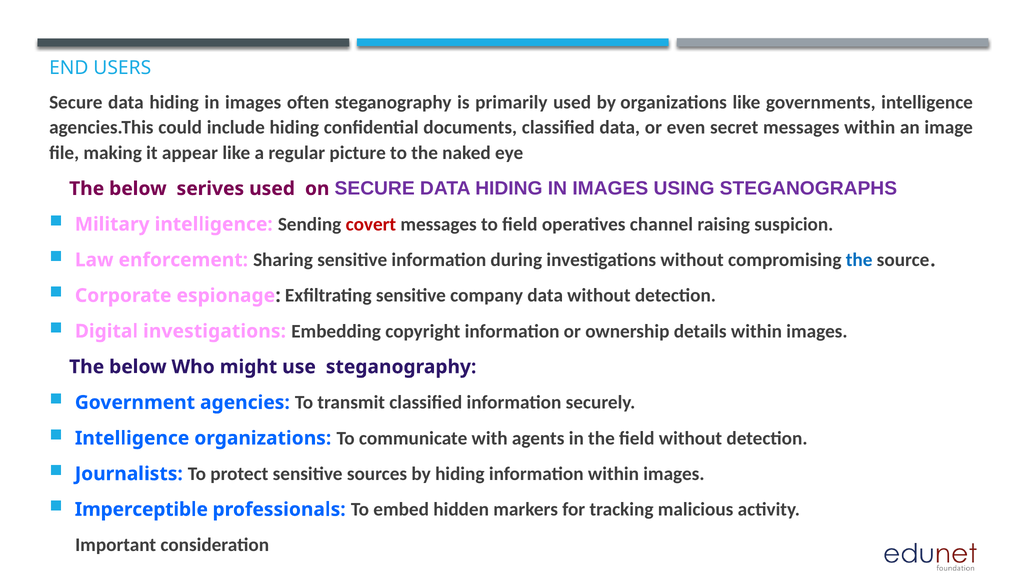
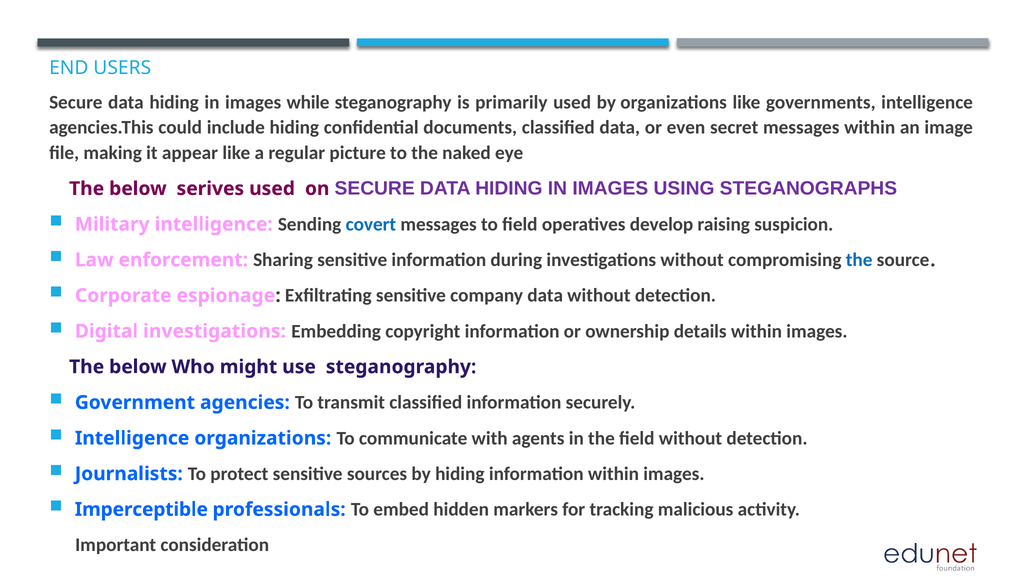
often: often -> while
covert colour: red -> blue
channel: channel -> develop
